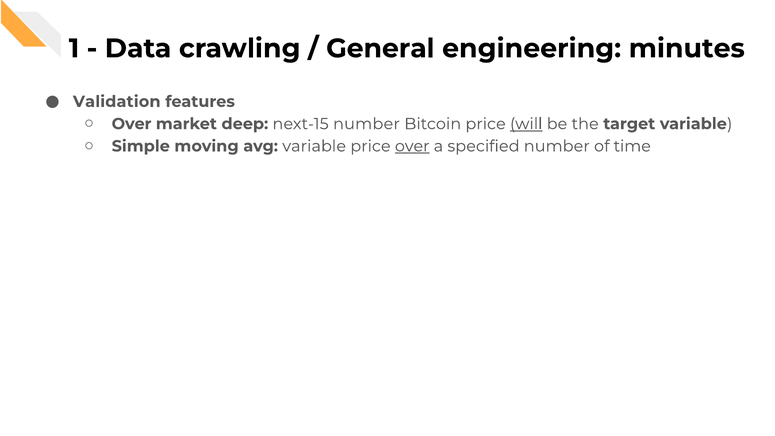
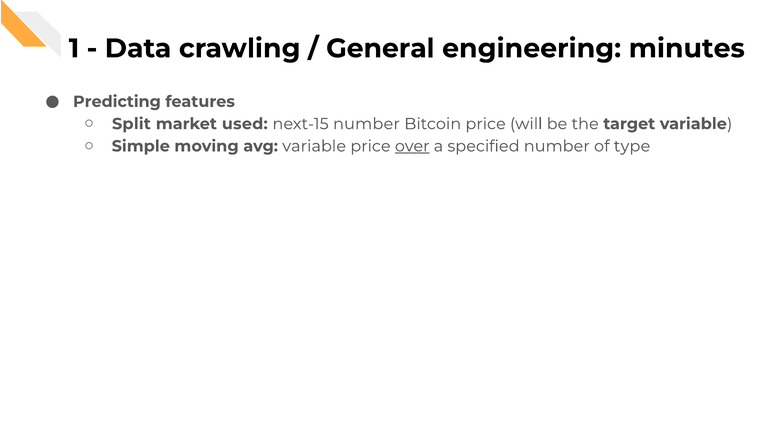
Validation: Validation -> Predicting
Over at (132, 124): Over -> Split
deep: deep -> used
will underline: present -> none
time: time -> type
